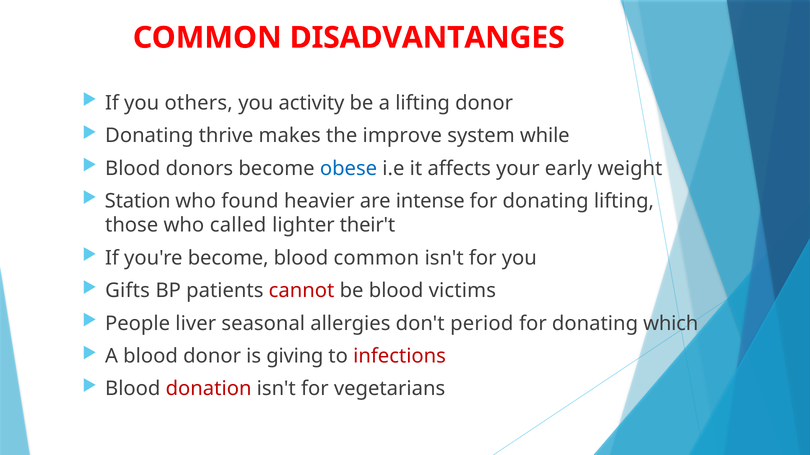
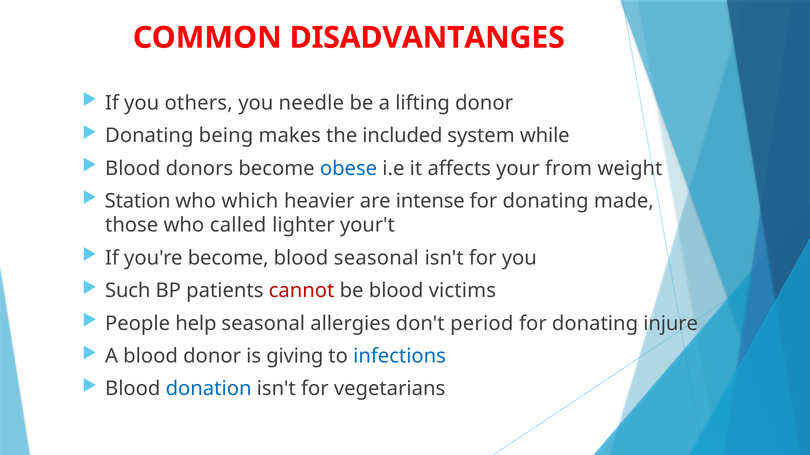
activity: activity -> needle
thrive: thrive -> being
improve: improve -> included
early: early -> from
found: found -> which
donating lifting: lifting -> made
their't: their't -> your't
blood common: common -> seasonal
Gifts: Gifts -> Such
liver: liver -> help
which: which -> injure
infections colour: red -> blue
donation colour: red -> blue
